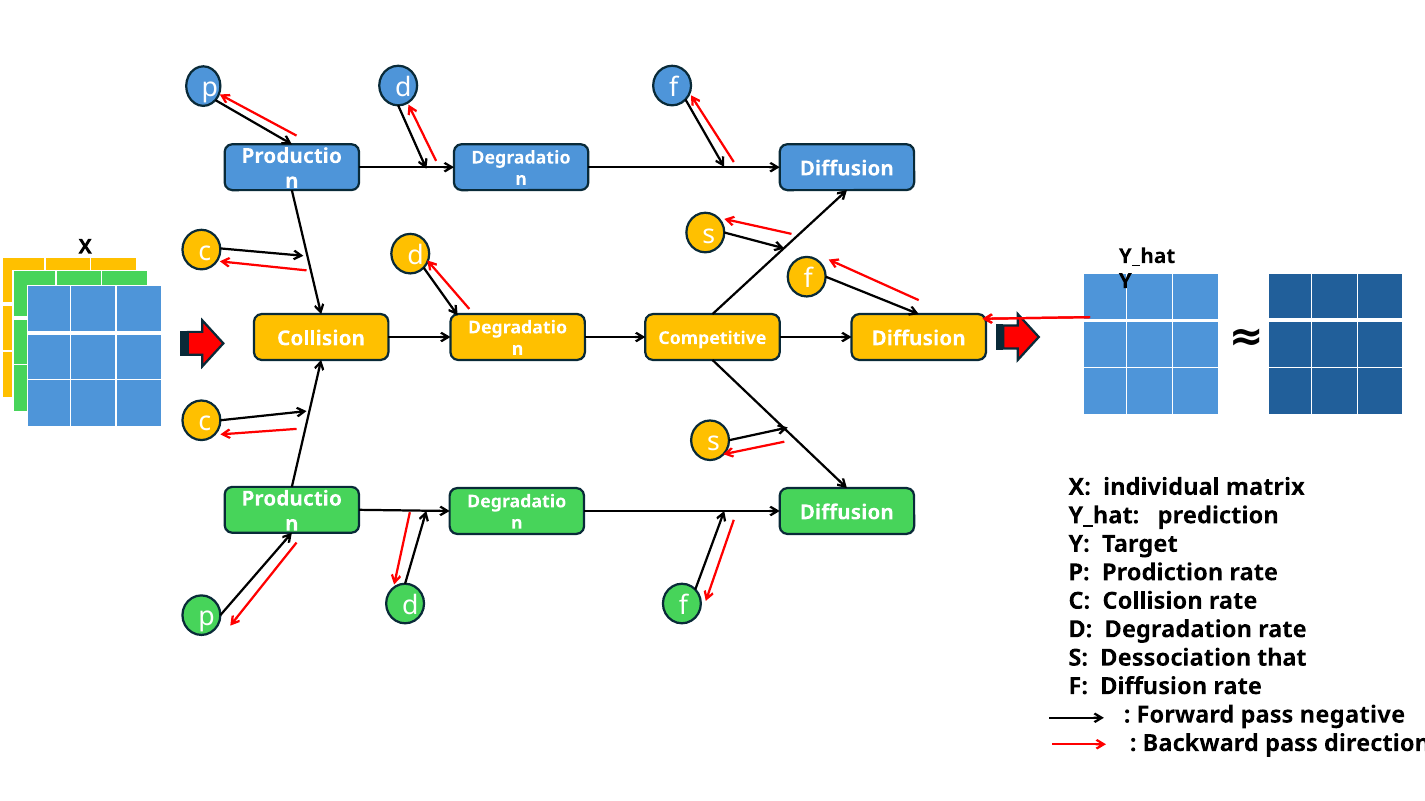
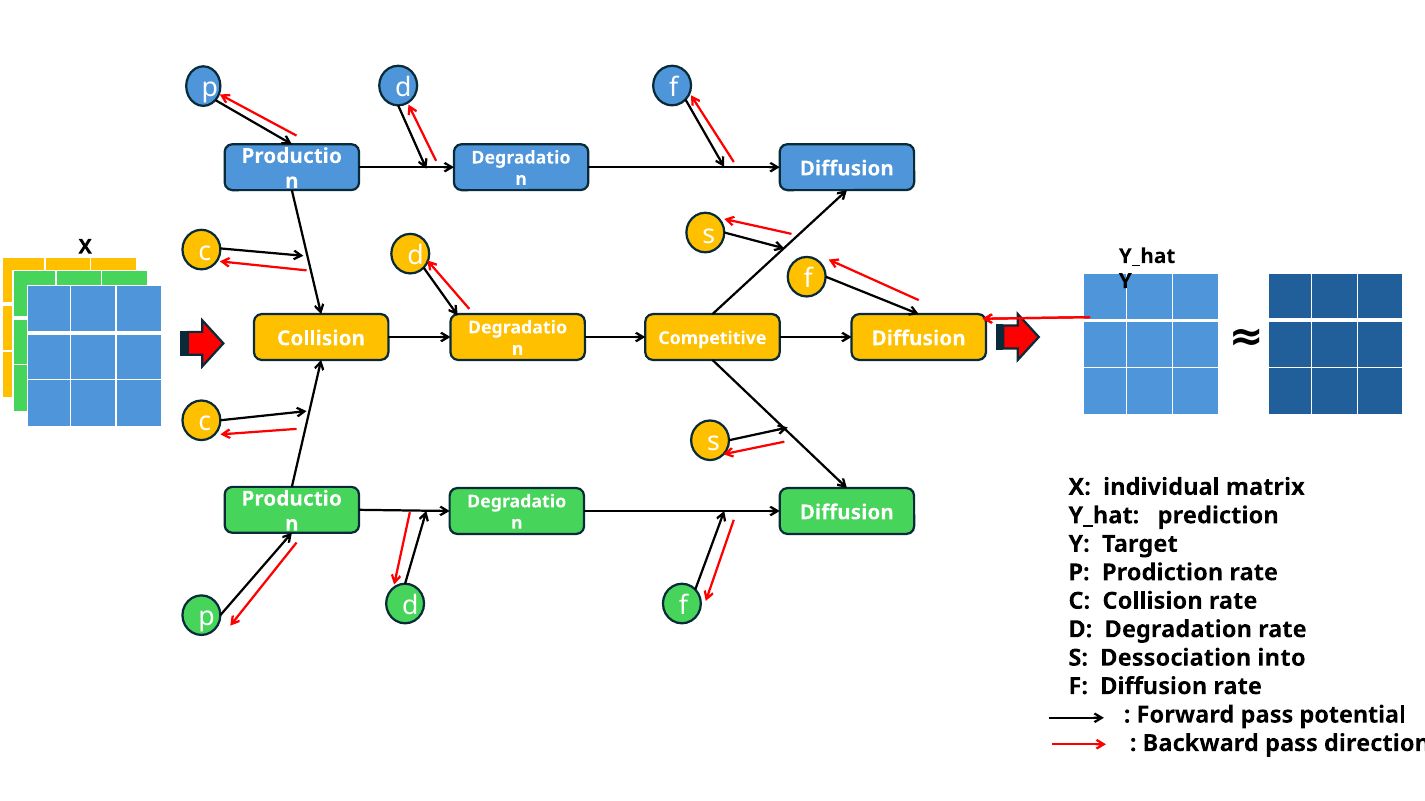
that: that -> into
negative: negative -> potential
